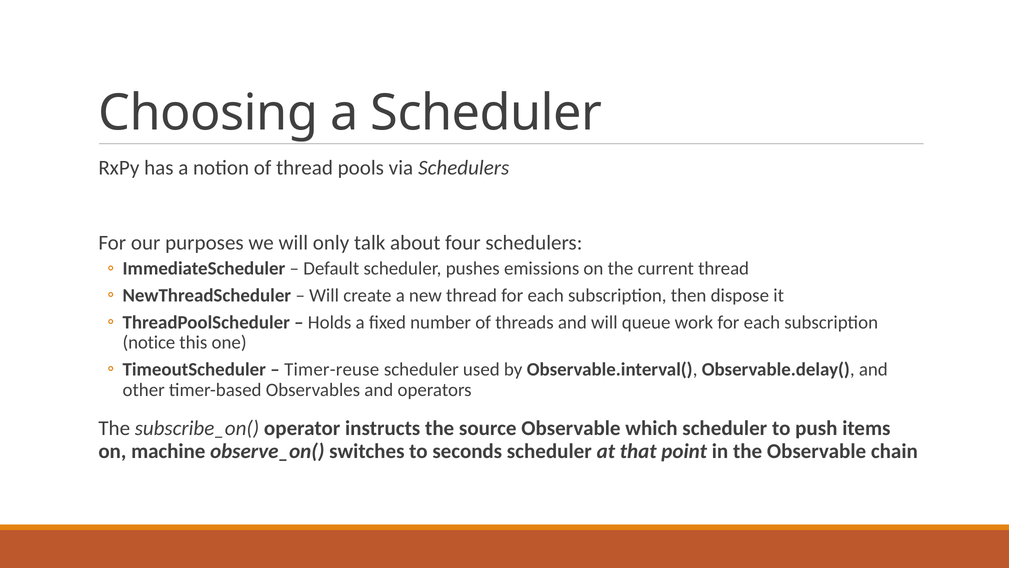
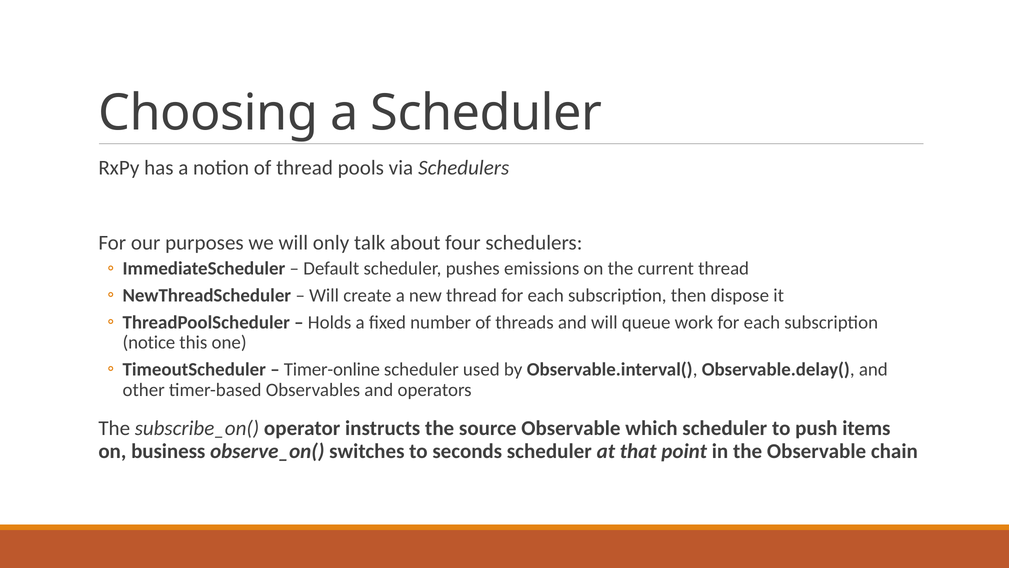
Timer-reuse: Timer-reuse -> Timer-online
machine: machine -> business
